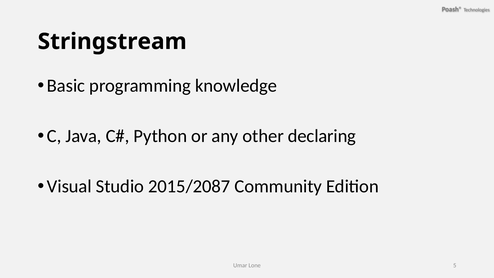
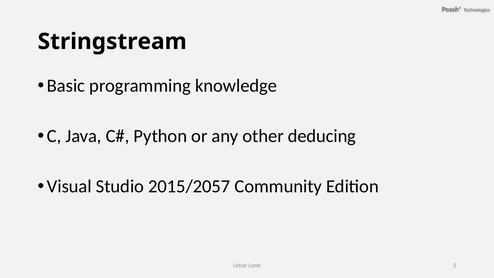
declaring: declaring -> deducing
2015/2087: 2015/2087 -> 2015/2057
